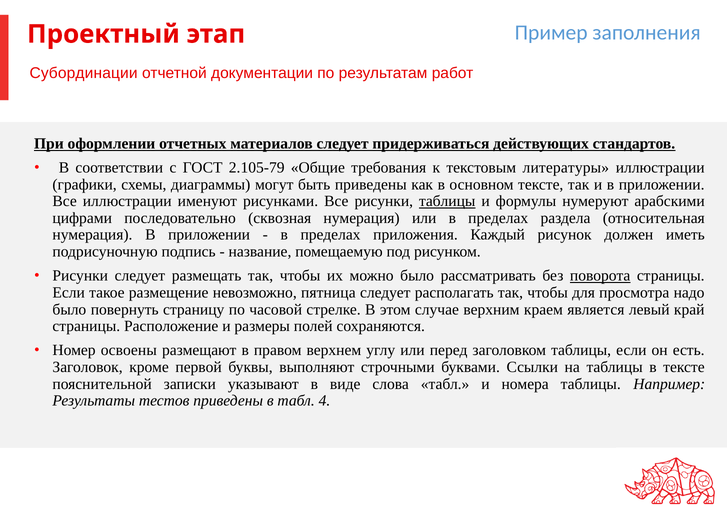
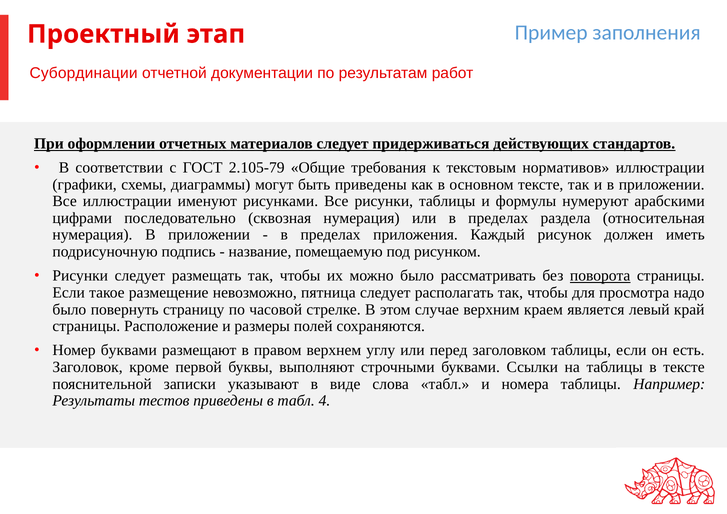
литературы: литературы -> нормативов
таблицы at (447, 201) underline: present -> none
Номер освоены: освоены -> буквами
